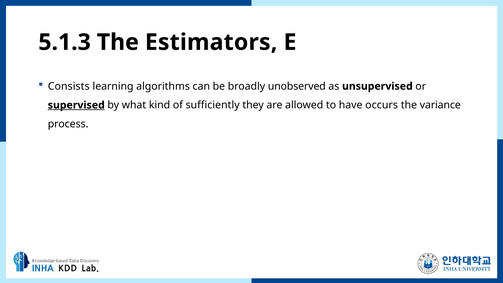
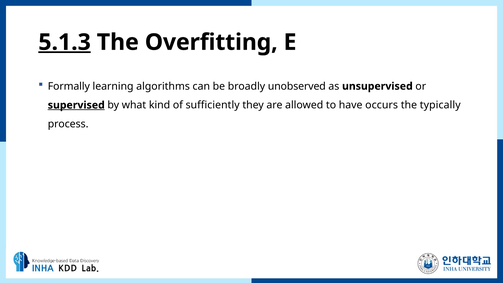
5.1.3 underline: none -> present
Estimators: Estimators -> Overfitting
Consists: Consists -> Formally
variance: variance -> typically
